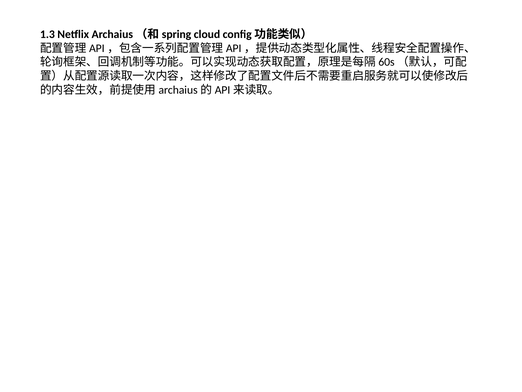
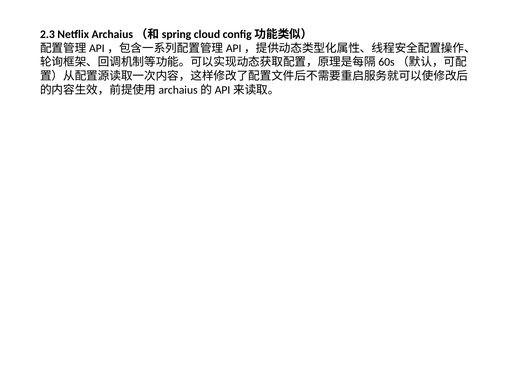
1.3: 1.3 -> 2.3
